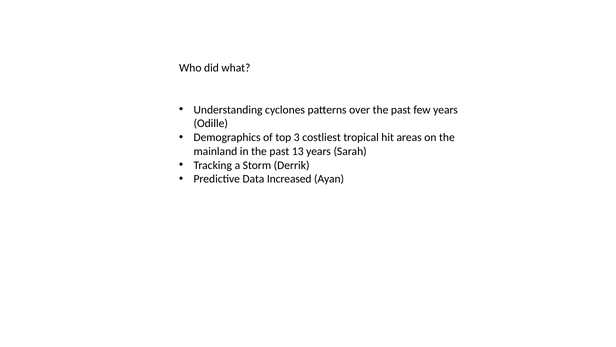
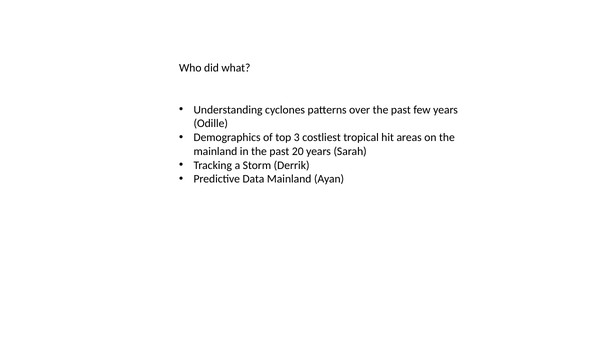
13: 13 -> 20
Data Increased: Increased -> Mainland
